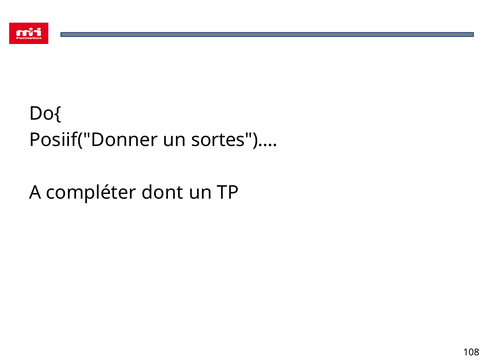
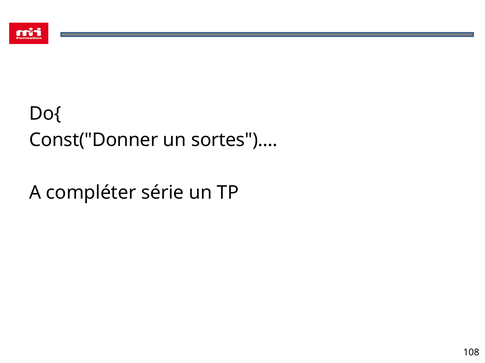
Posiif("Donner: Posiif("Donner -> Const("Donner
dont: dont -> série
